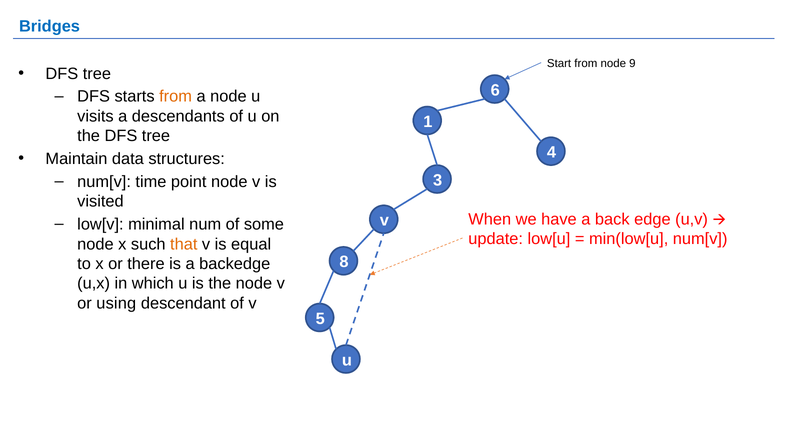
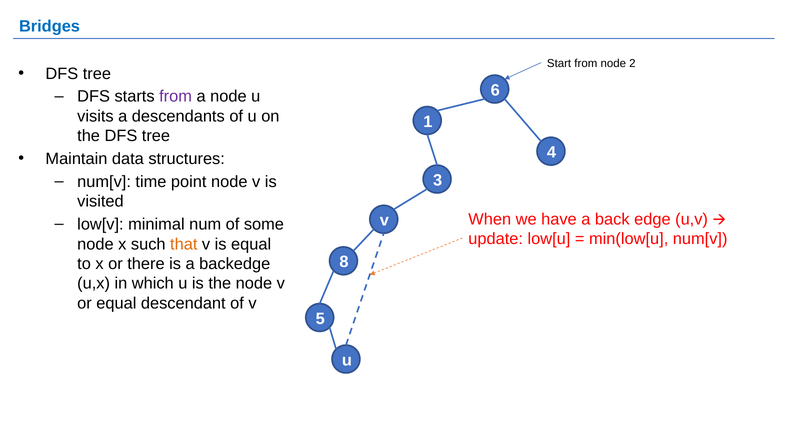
9: 9 -> 2
from at (176, 97) colour: orange -> purple
or using: using -> equal
